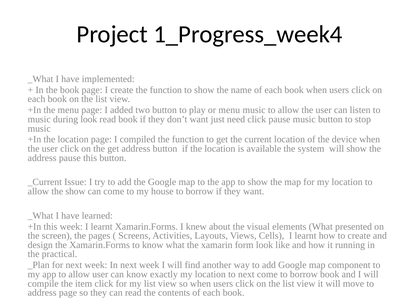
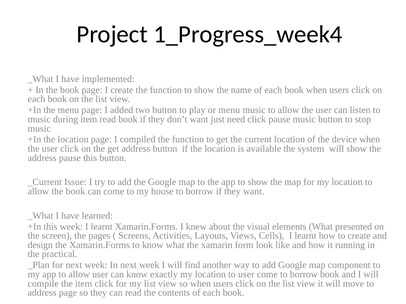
during look: look -> item
allow the show: show -> book
to next: next -> user
